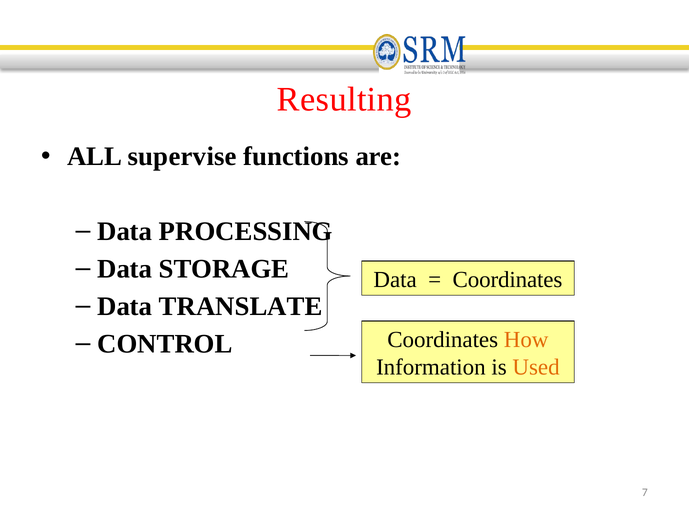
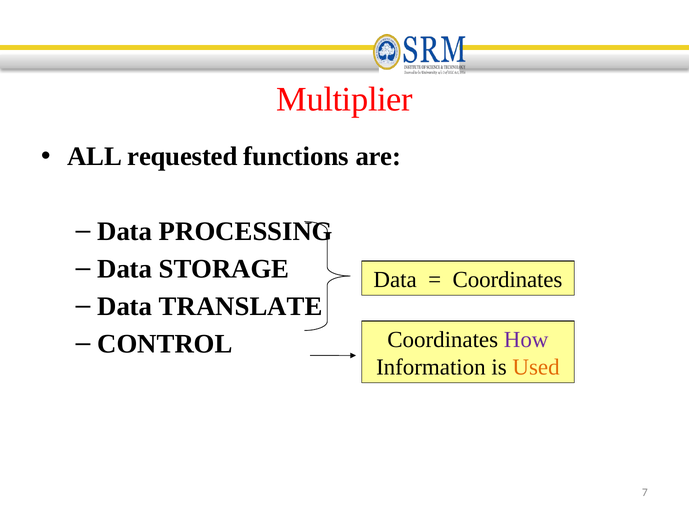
Resulting: Resulting -> Multiplier
supervise: supervise -> requested
How colour: orange -> purple
